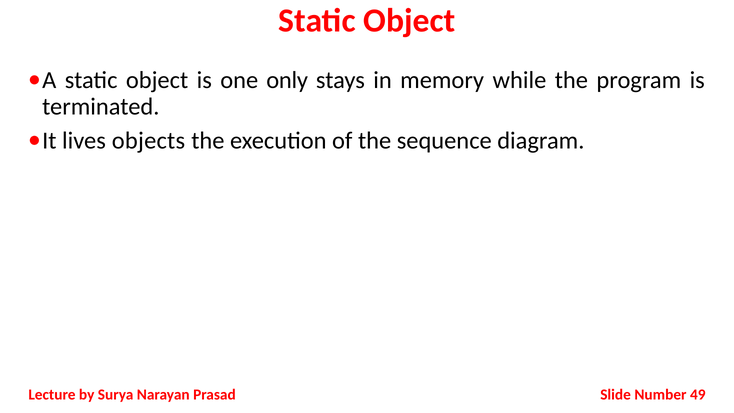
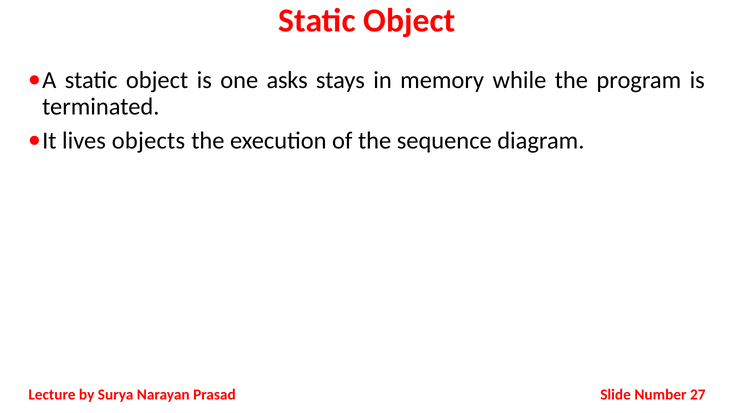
only: only -> asks
49: 49 -> 27
